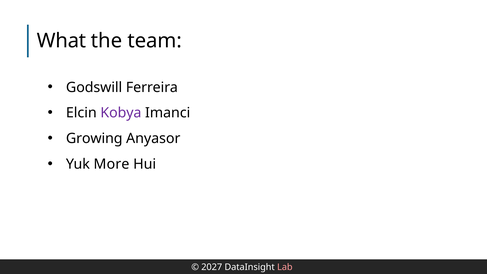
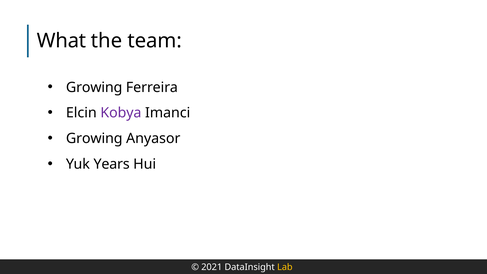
Godswill at (94, 87): Godswill -> Growing
More: More -> Years
2027: 2027 -> 2021
Lab colour: pink -> yellow
